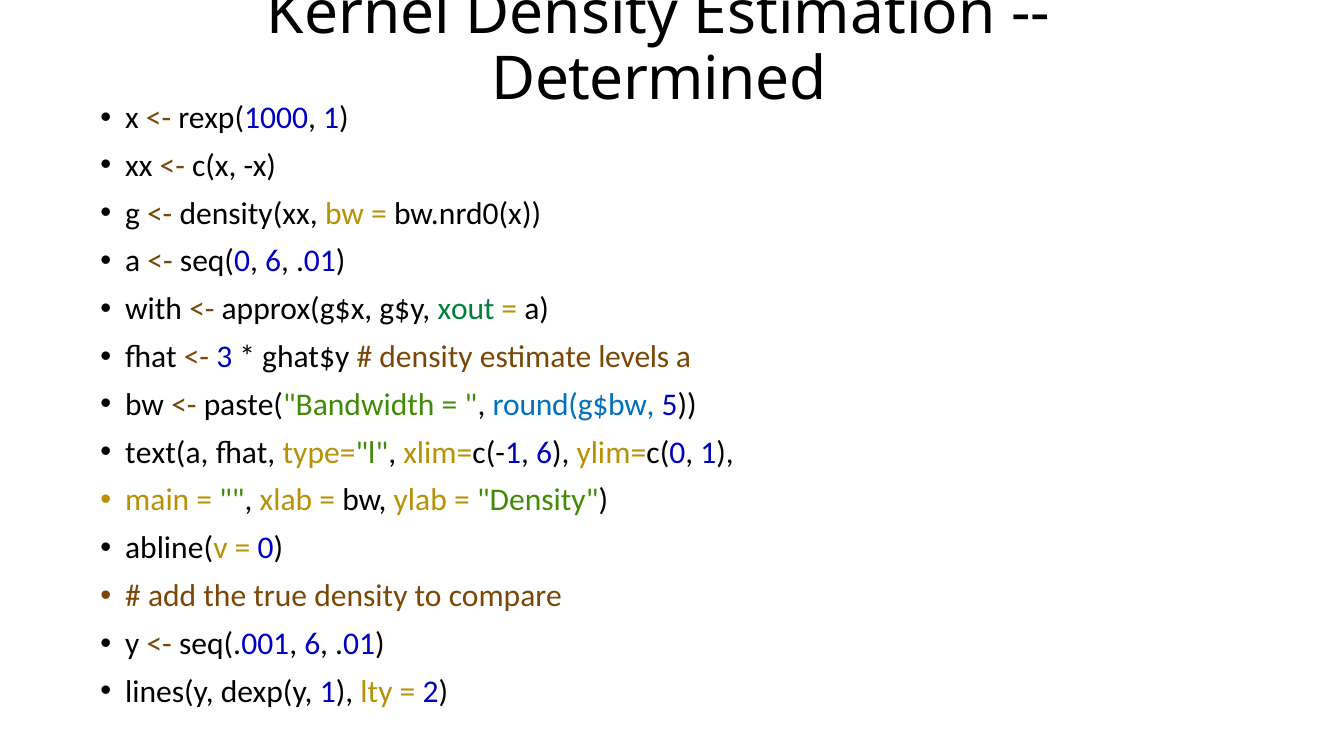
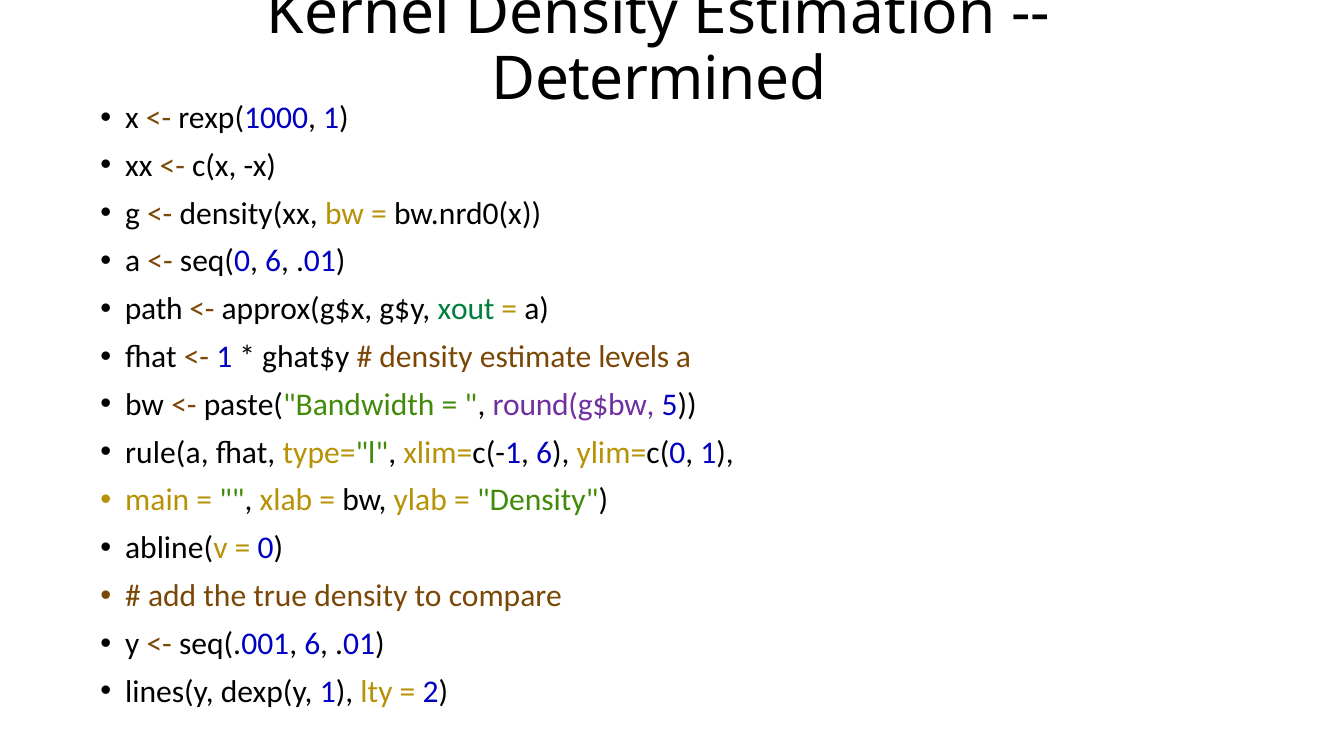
with: with -> path
3 at (224, 357): 3 -> 1
round(g$bw colour: blue -> purple
text(a: text(a -> rule(a
